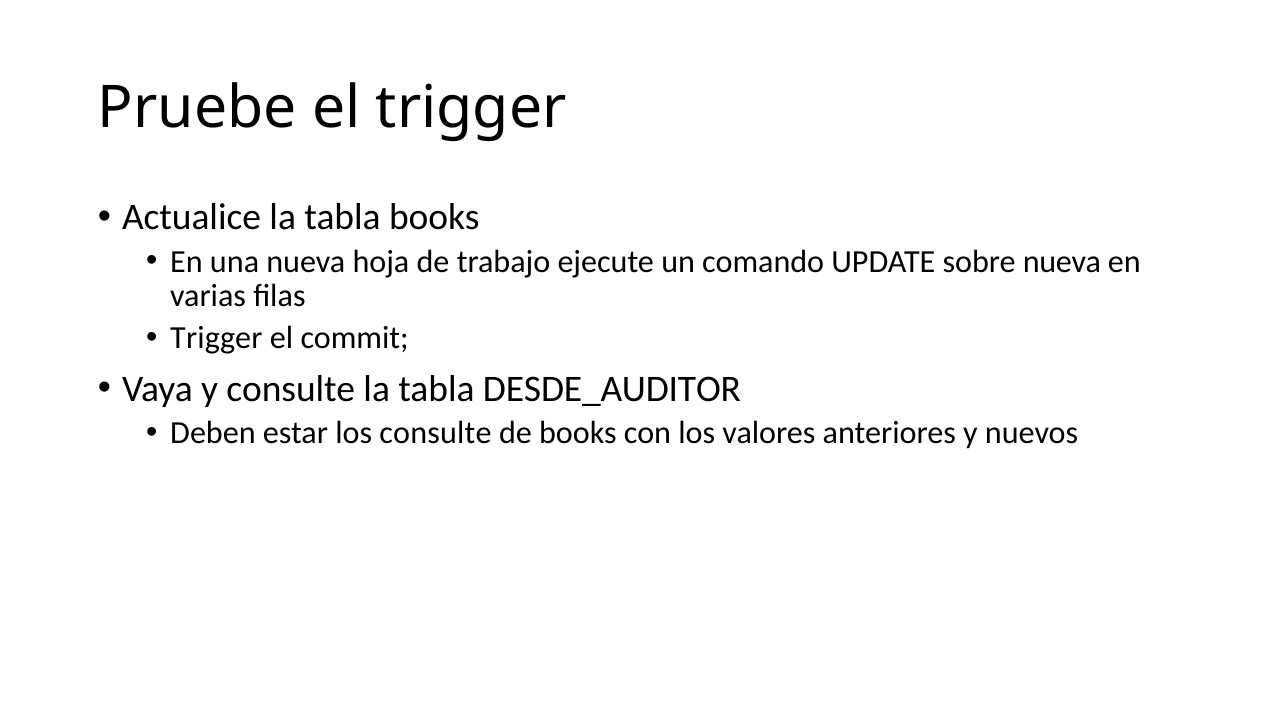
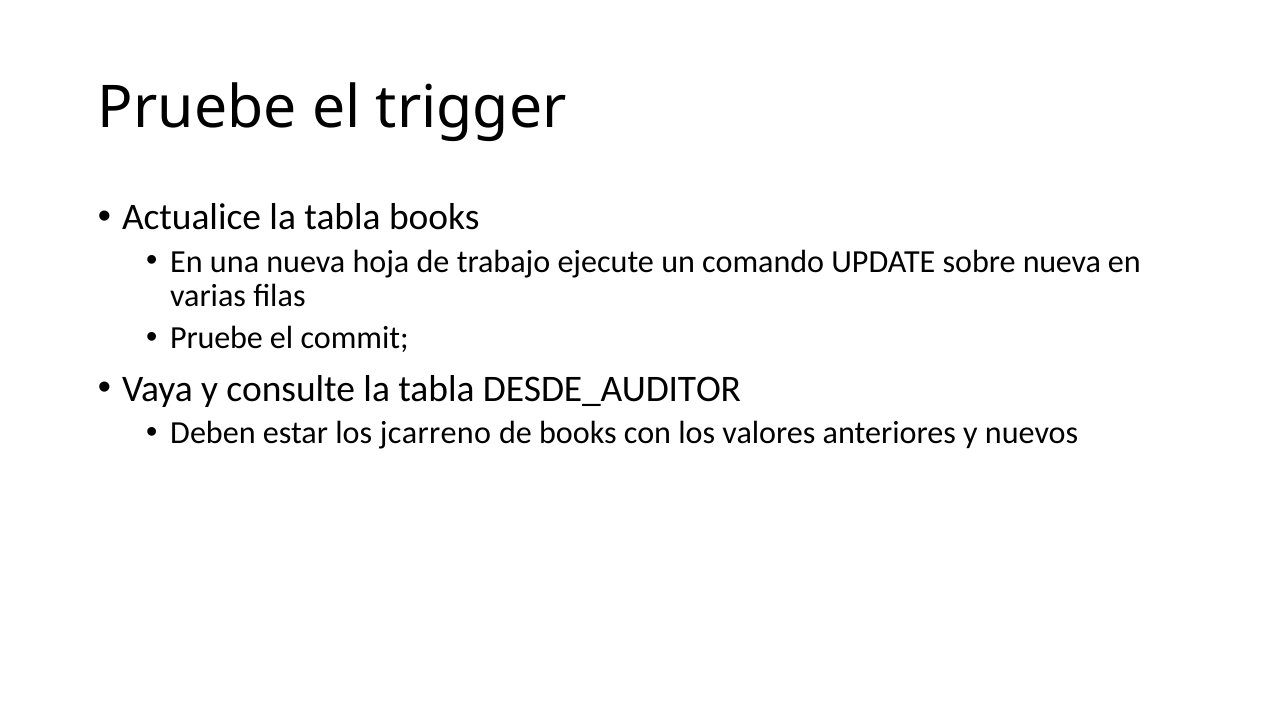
Trigger at (216, 338): Trigger -> Pruebe
los consulte: consulte -> jcarreno
